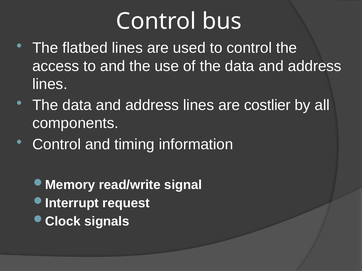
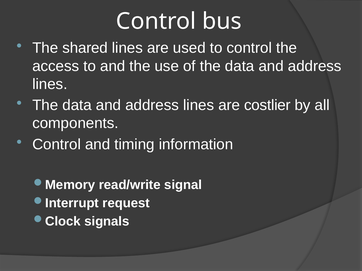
flatbed: flatbed -> shared
